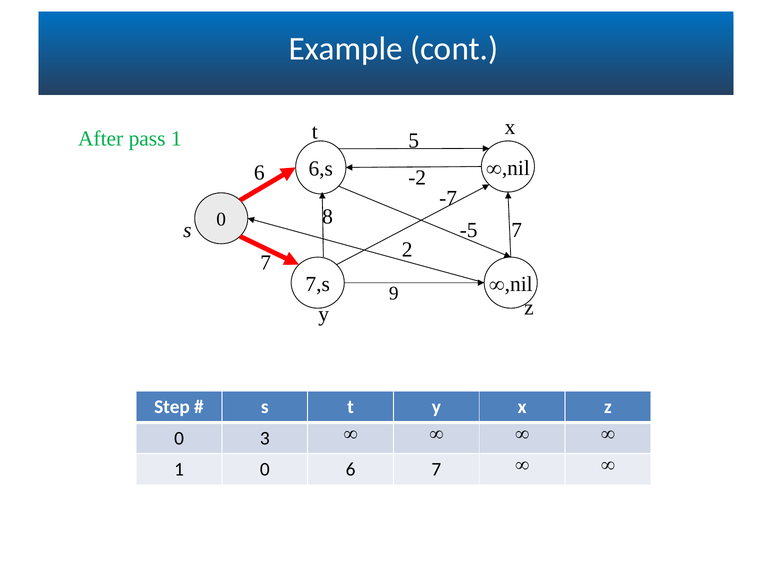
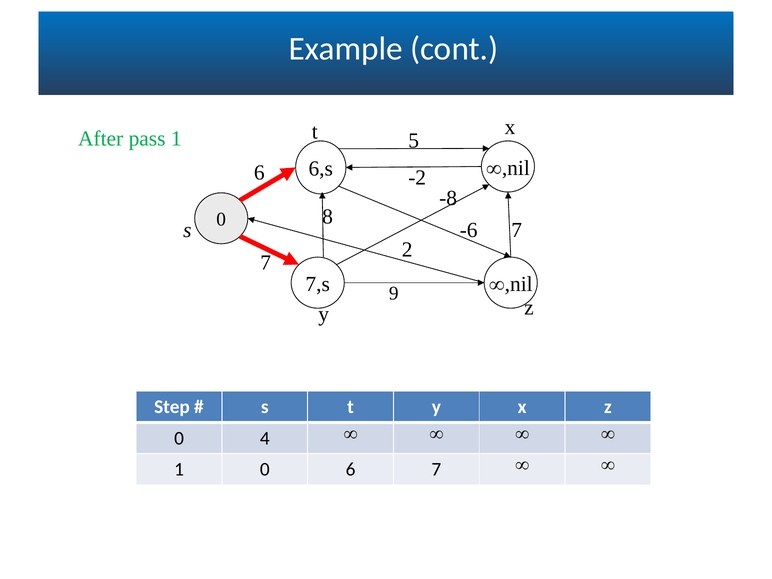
-7: -7 -> -8
-5: -5 -> -6
3: 3 -> 4
